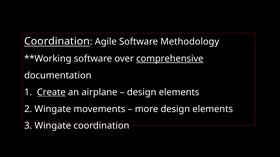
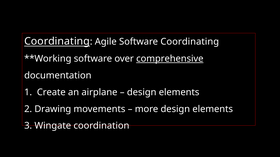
Coordination at (57, 41): Coordination -> Coordinating
Software Methodology: Methodology -> Coordinating
Create underline: present -> none
2 Wingate: Wingate -> Drawing
